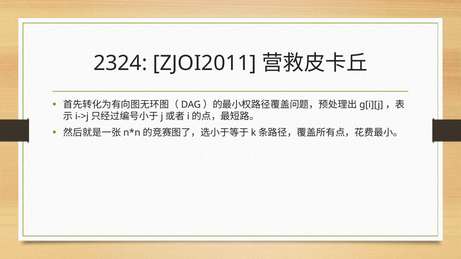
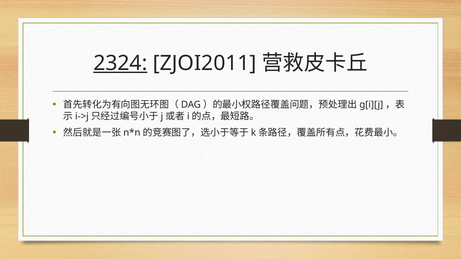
2324 underline: none -> present
